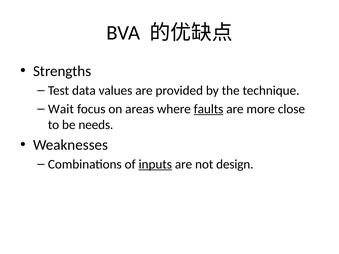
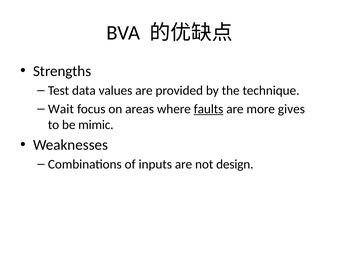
close: close -> gives
needs: needs -> mimic
inputs underline: present -> none
